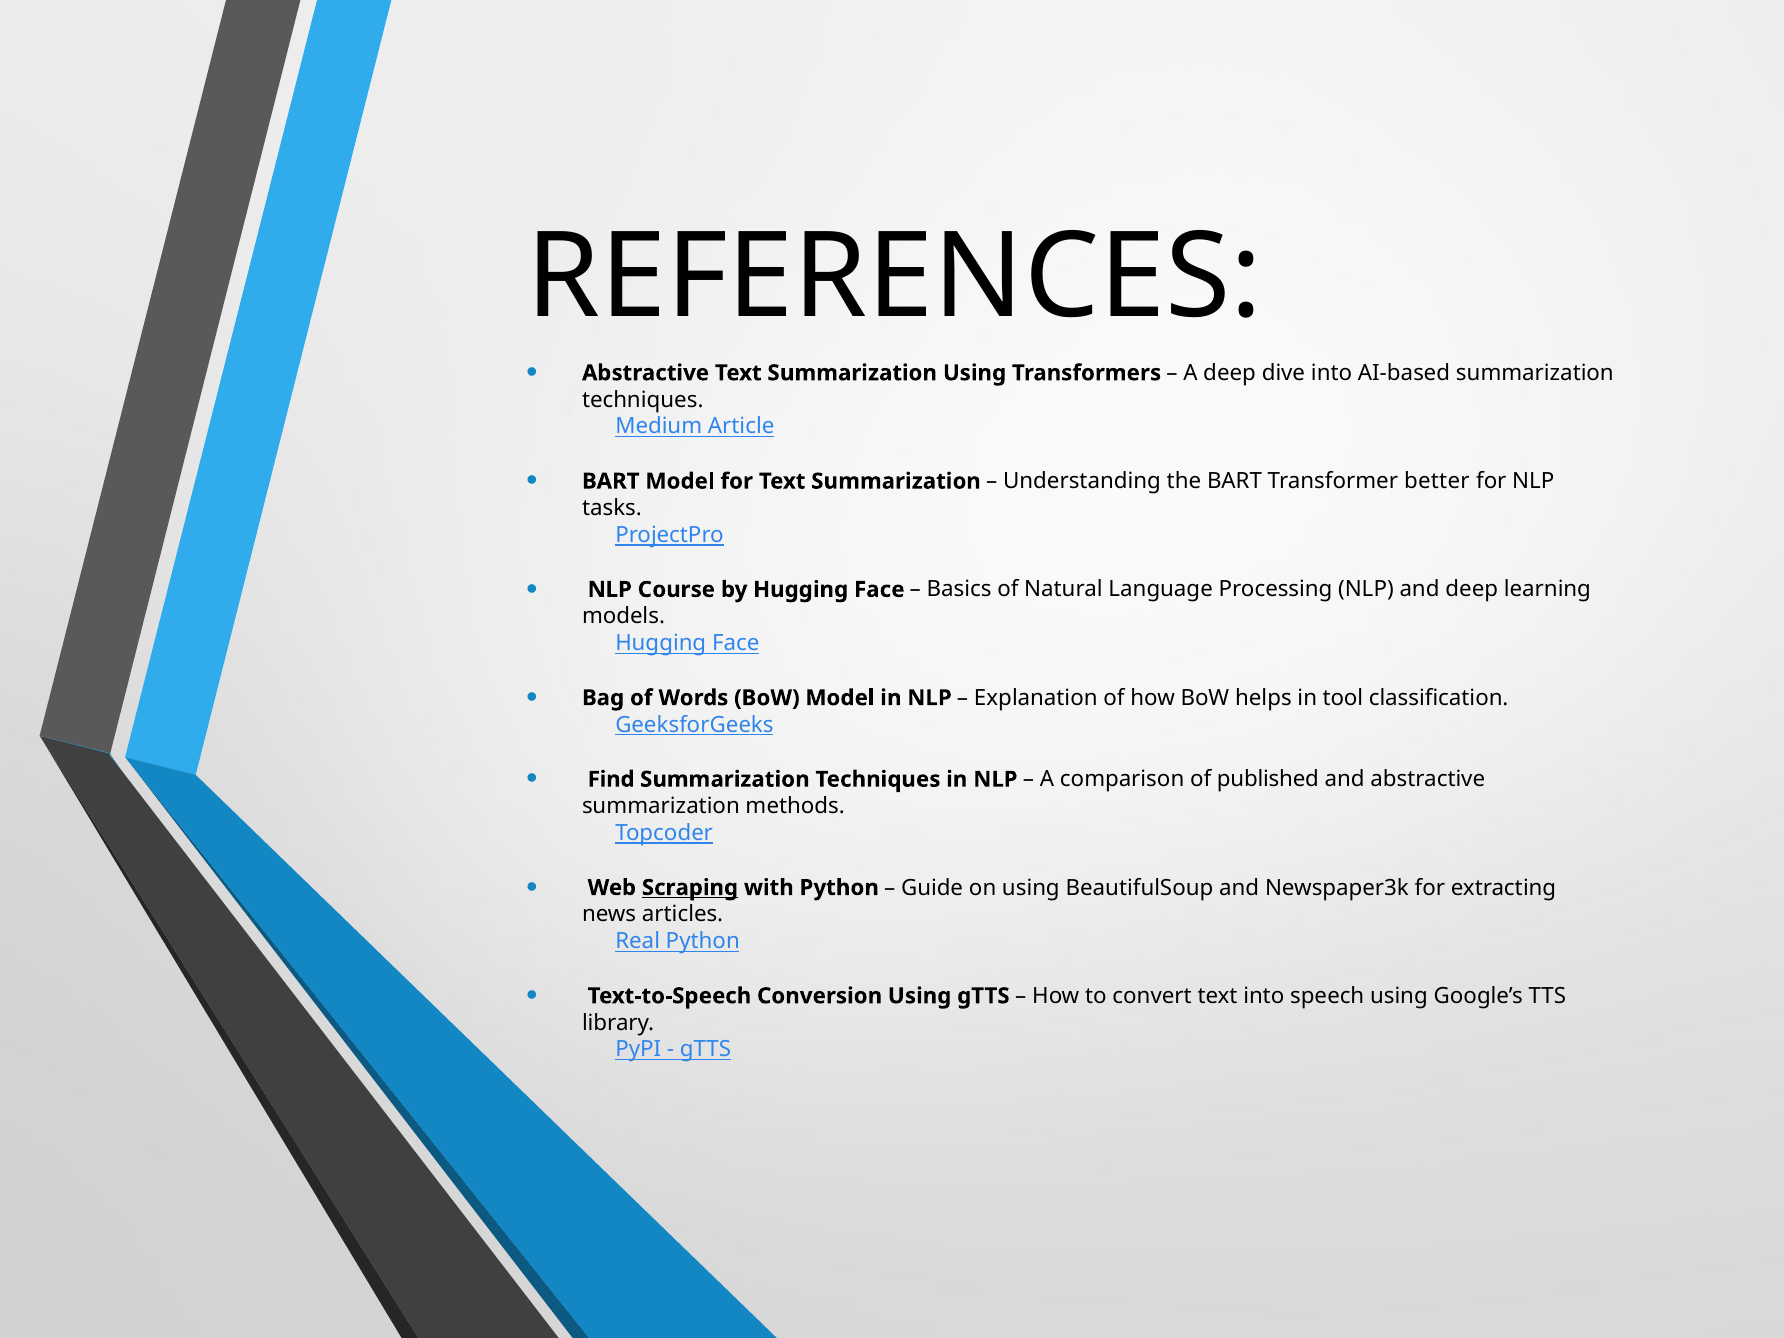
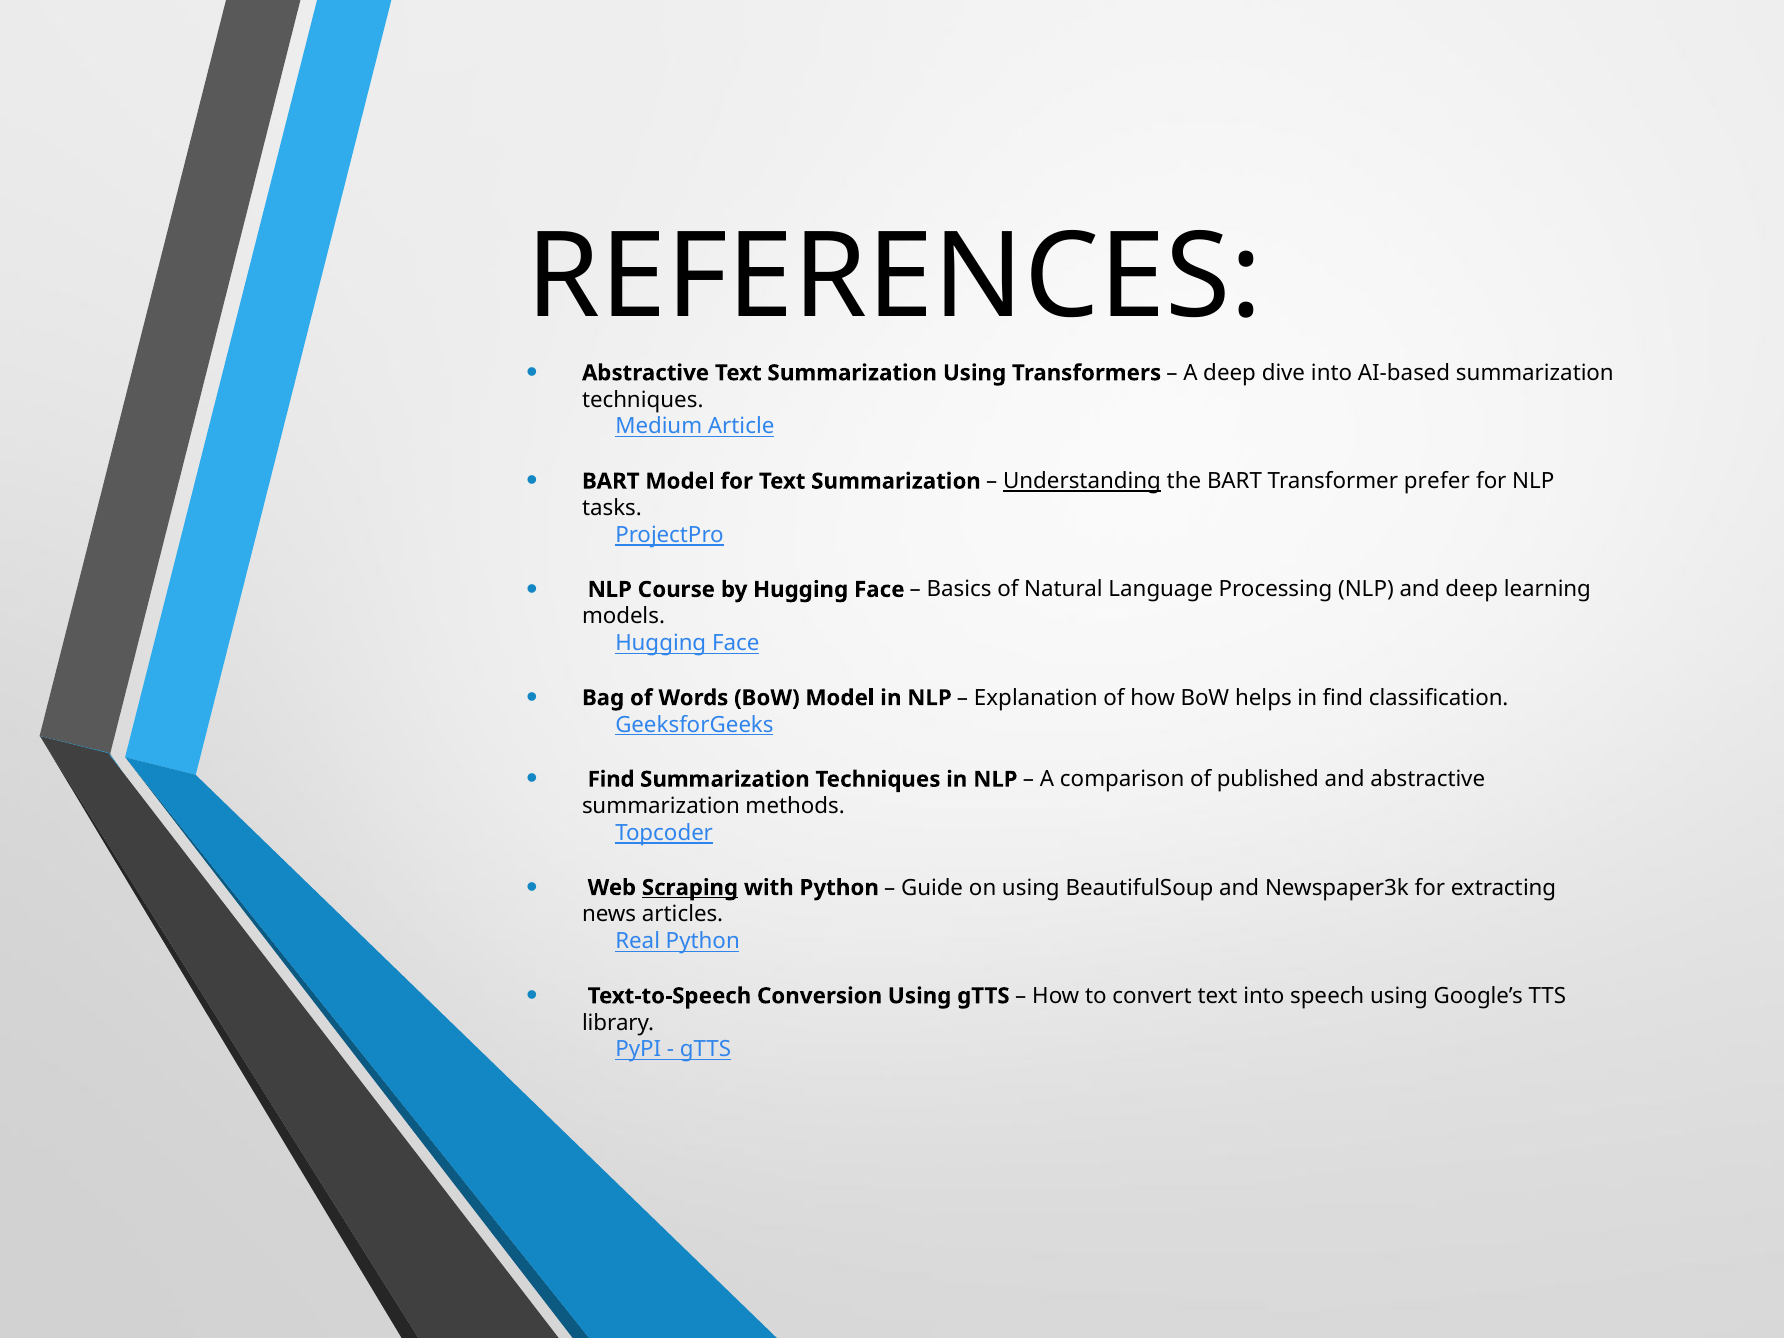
Understanding underline: none -> present
better: better -> prefer
in tool: tool -> find
